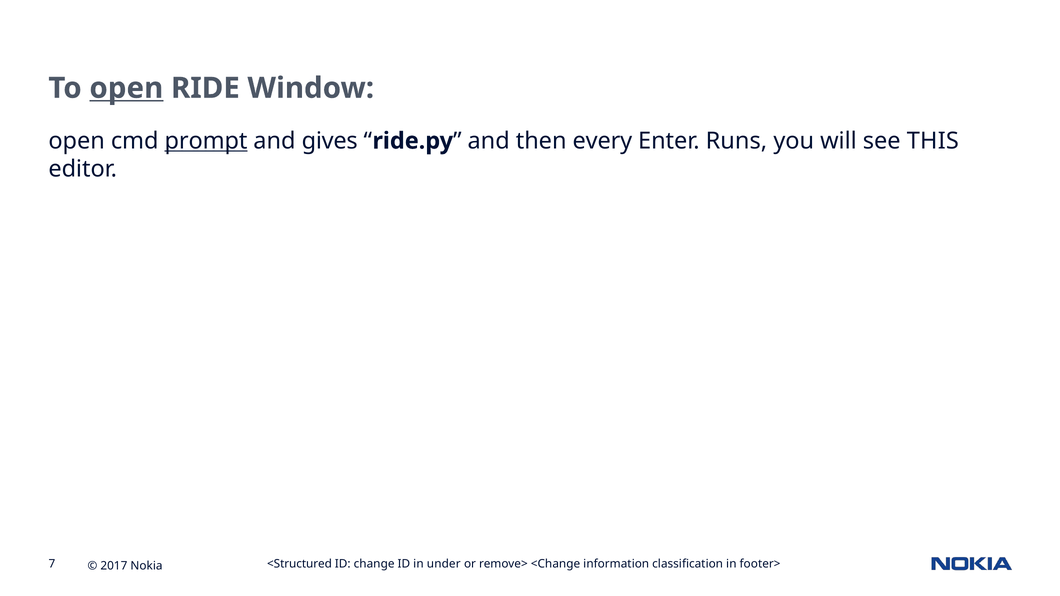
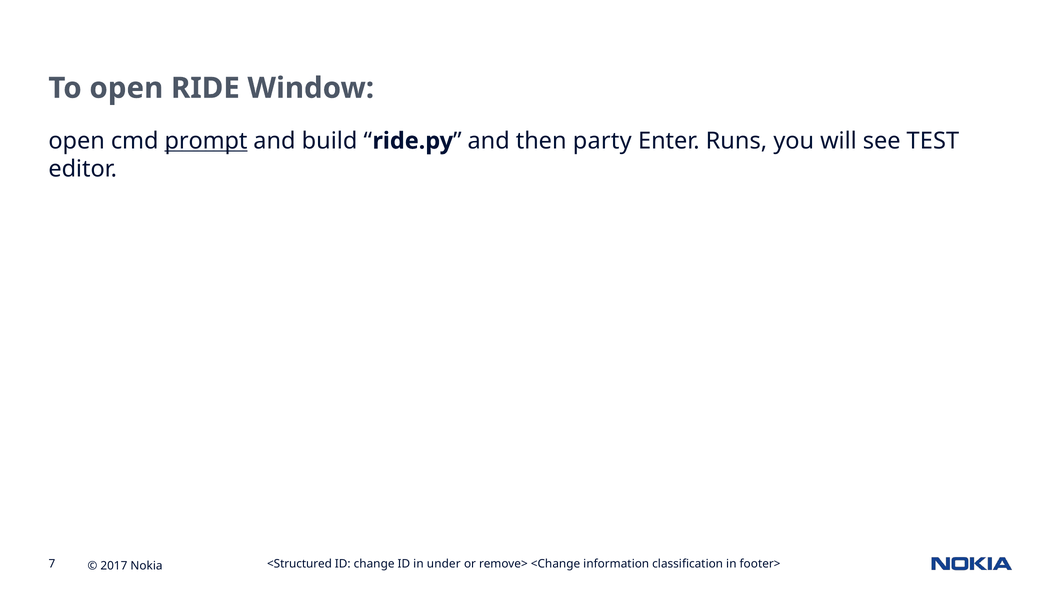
open at (126, 88) underline: present -> none
gives: gives -> build
every: every -> party
THIS: THIS -> TEST
